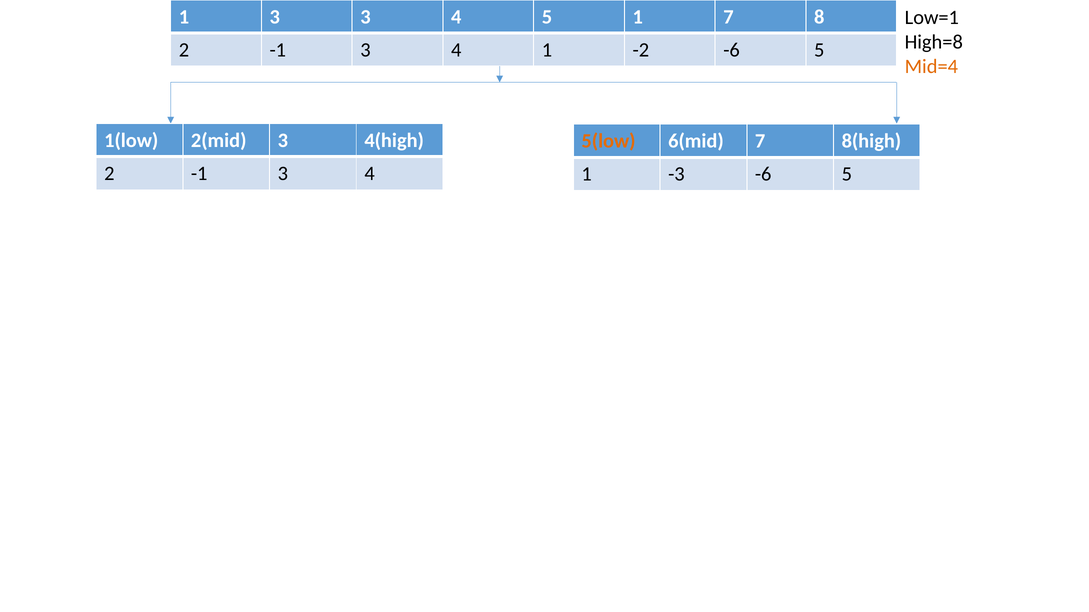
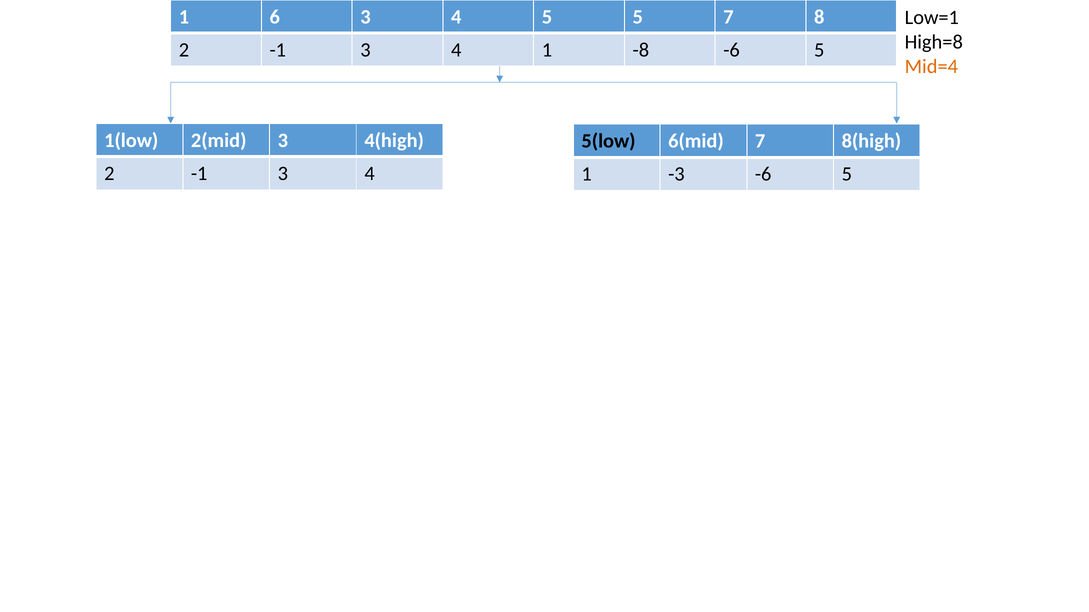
1 3: 3 -> 6
5 1: 1 -> 5
-2: -2 -> -8
5(low colour: orange -> black
